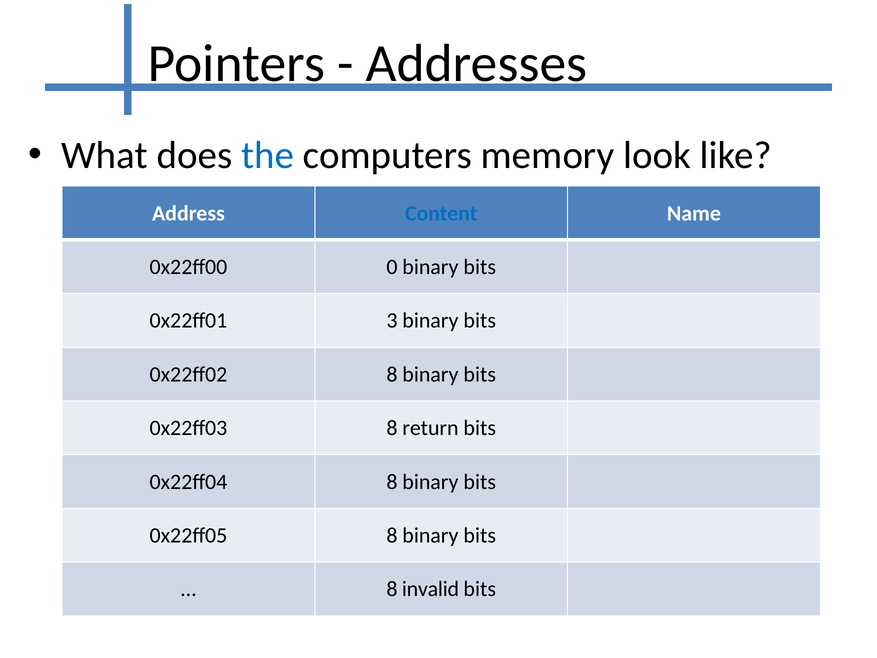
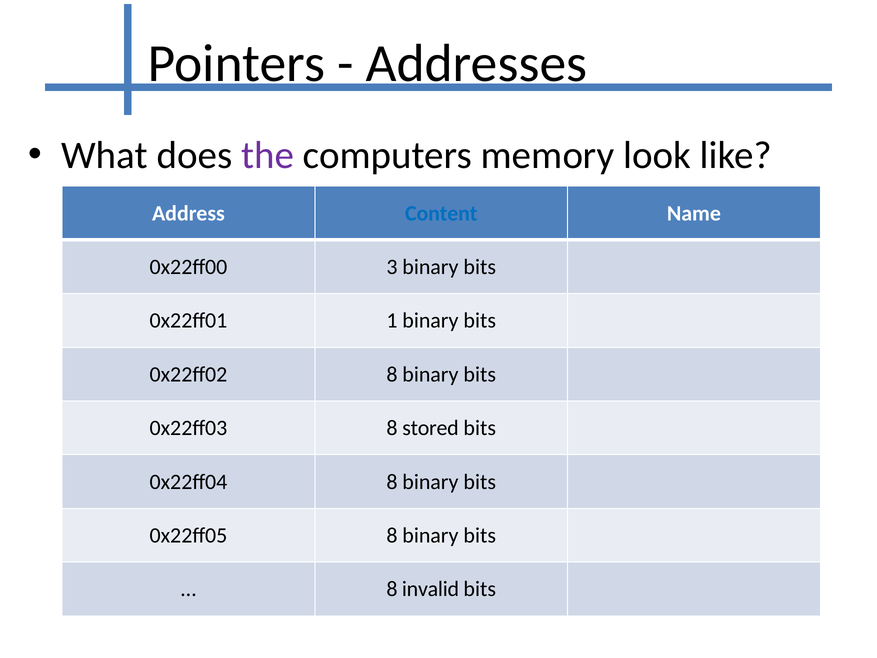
the colour: blue -> purple
0: 0 -> 3
3: 3 -> 1
return: return -> stored
